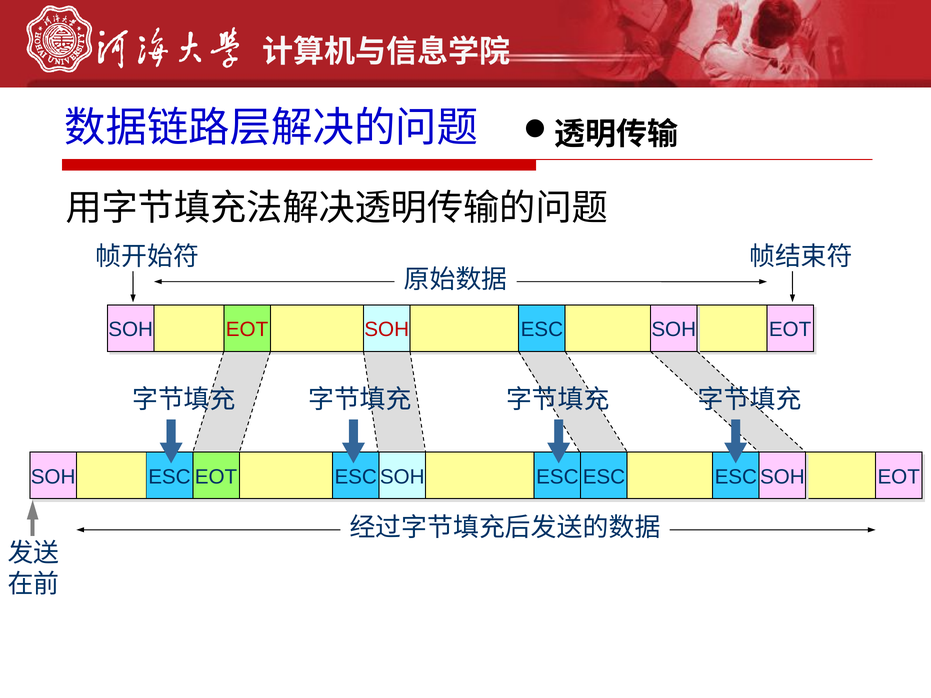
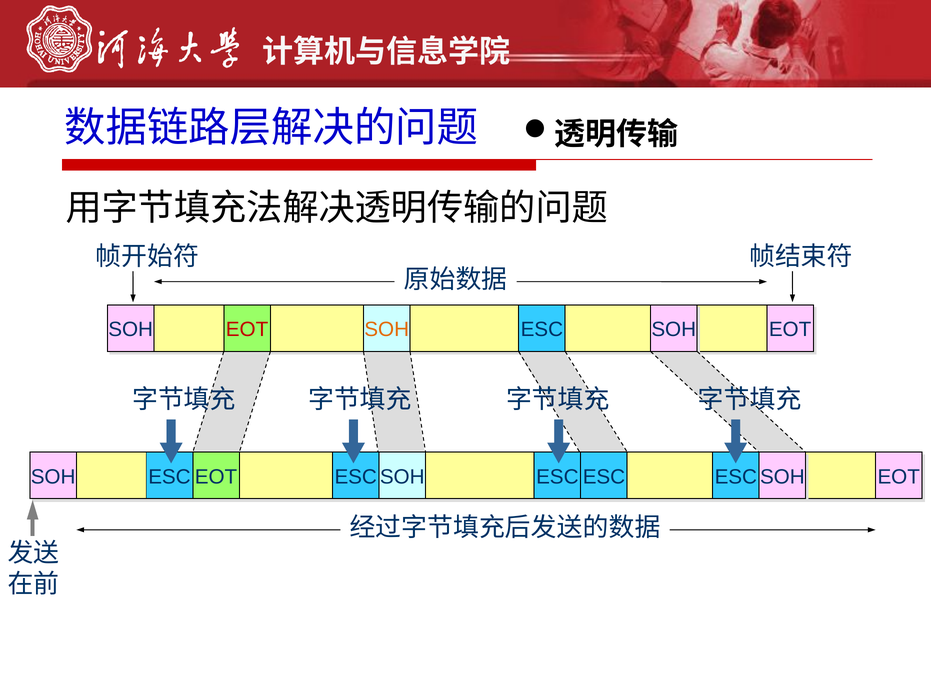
SOH at (387, 330) colour: red -> orange
